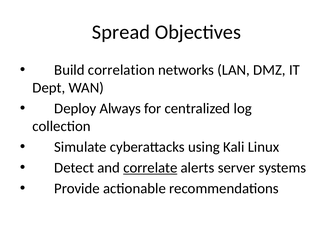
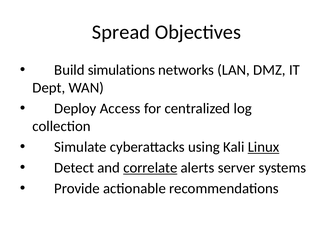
correlation: correlation -> simulations
Always: Always -> Access
Linux underline: none -> present
